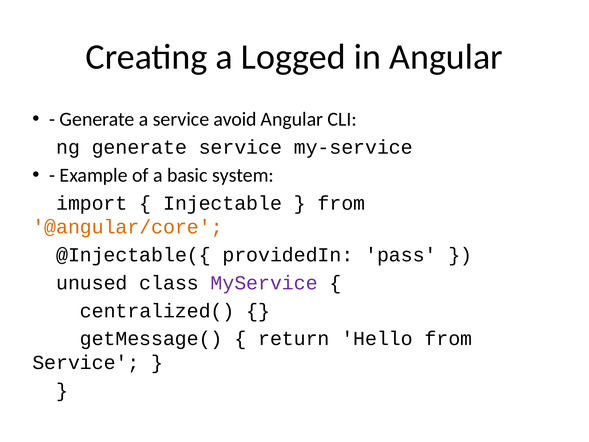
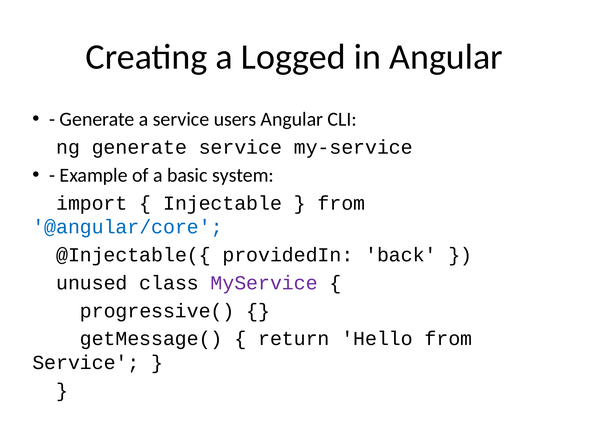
avoid: avoid -> users
@angular/core colour: orange -> blue
pass: pass -> back
centralized(: centralized( -> progressive(
